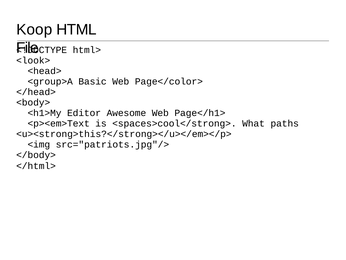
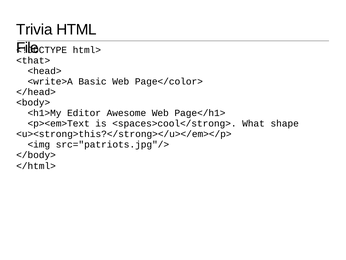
Koop: Koop -> Trivia
<look>: <look> -> <that>
<group>A: <group>A -> <write>A
paths: paths -> shape
